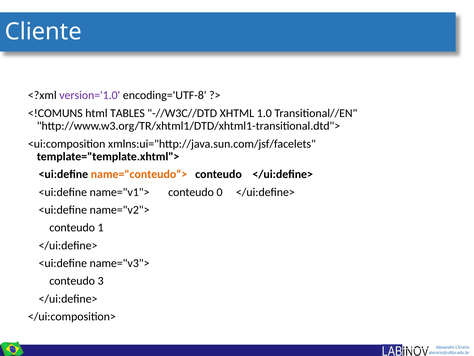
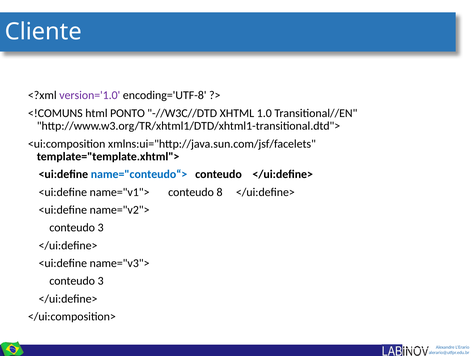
TABLES: TABLES -> PONTO
name="conteudo“> colour: orange -> blue
0: 0 -> 8
1 at (101, 227): 1 -> 3
